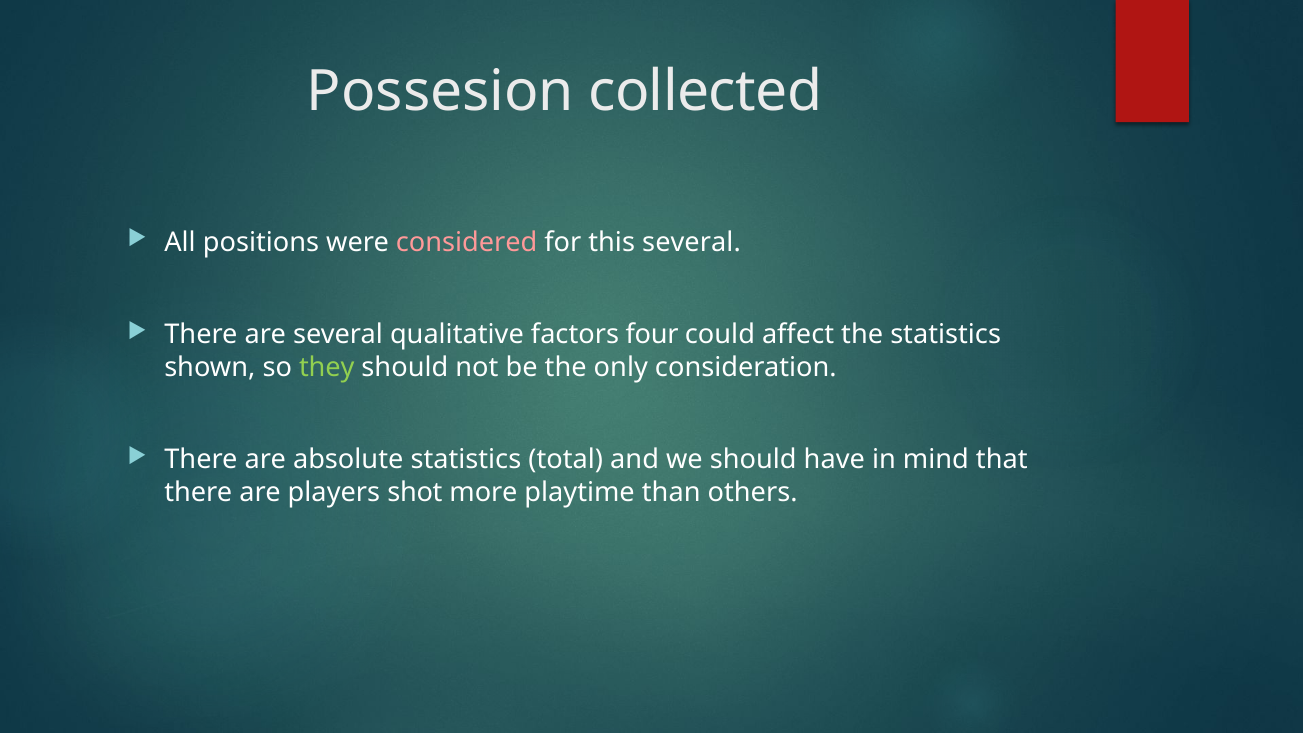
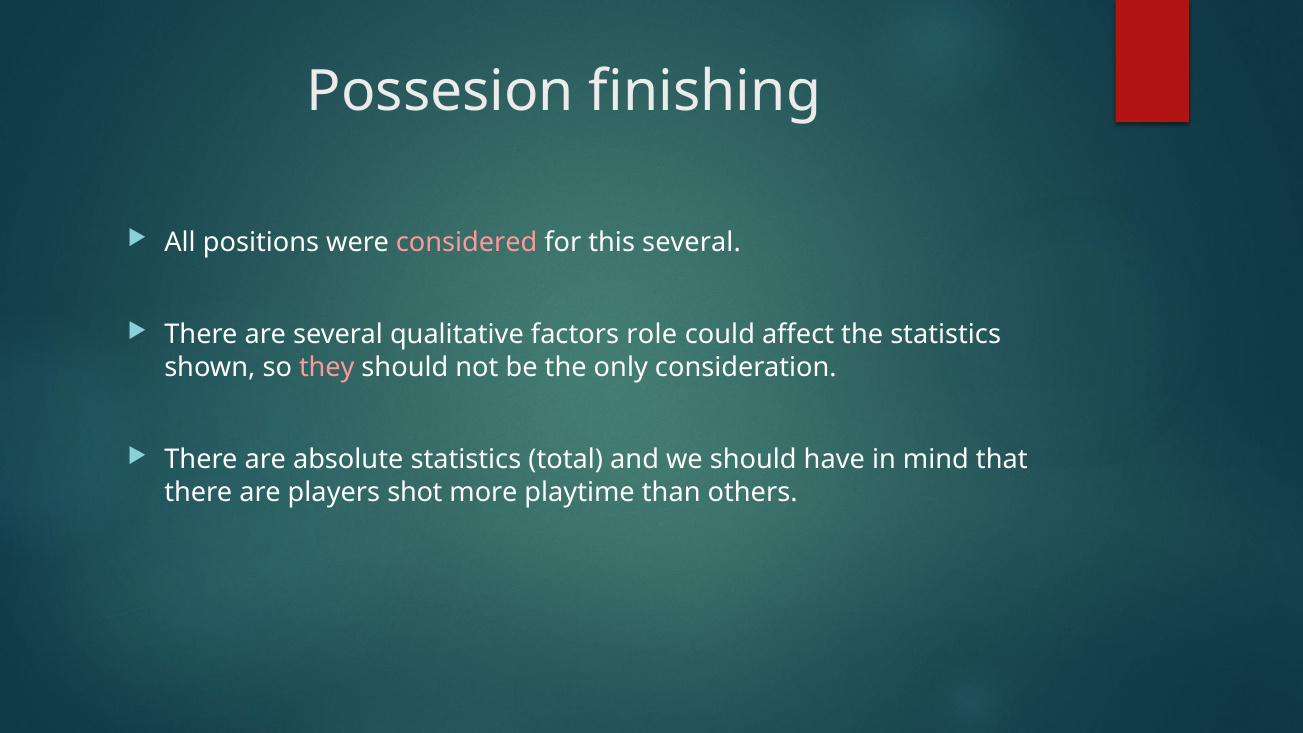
collected: collected -> finishing
four: four -> role
they colour: light green -> pink
